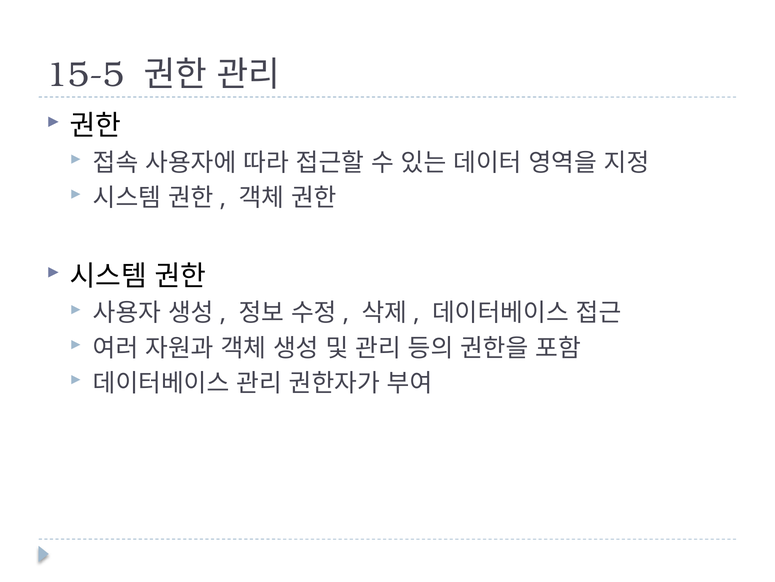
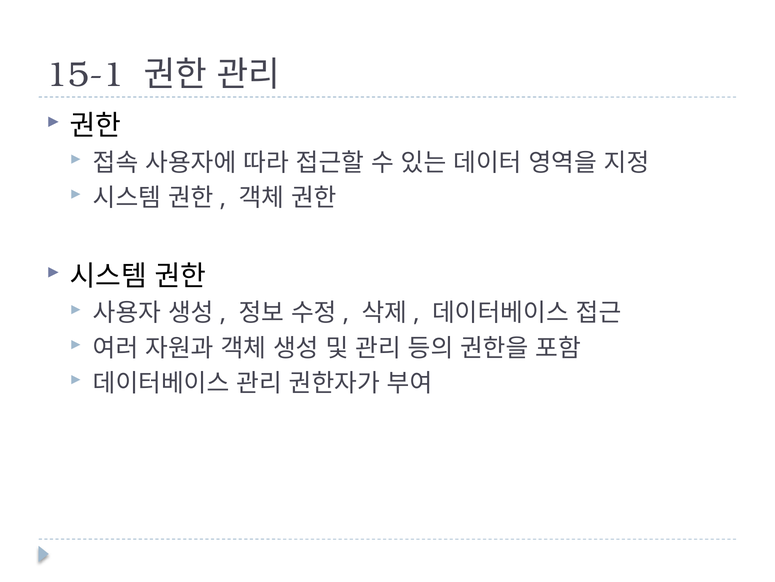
15-5: 15-5 -> 15-1
